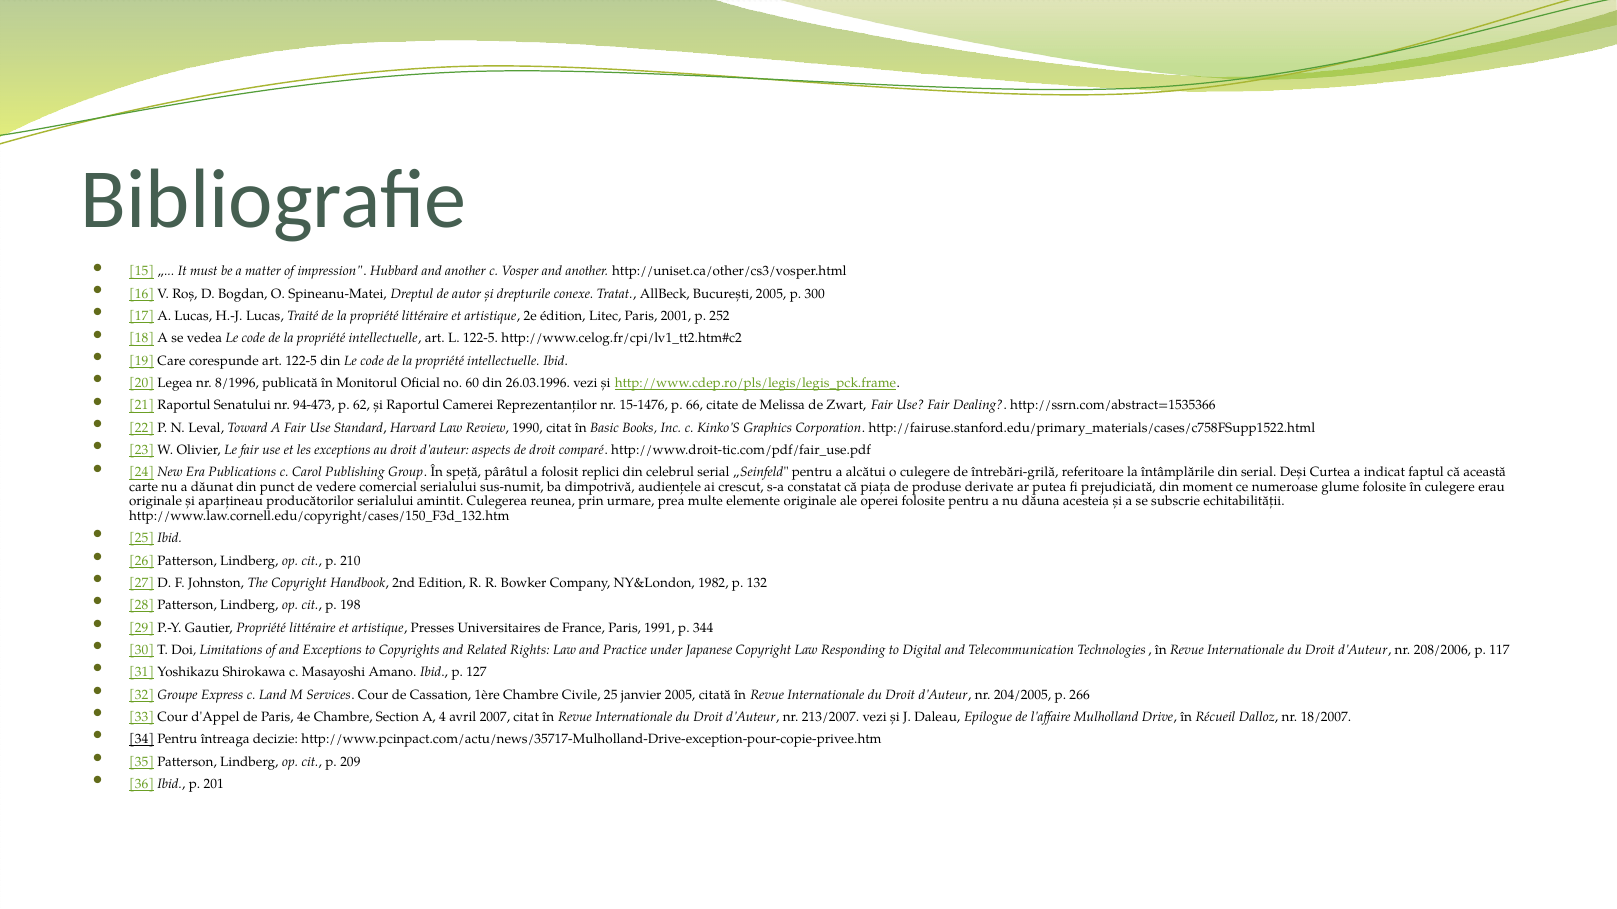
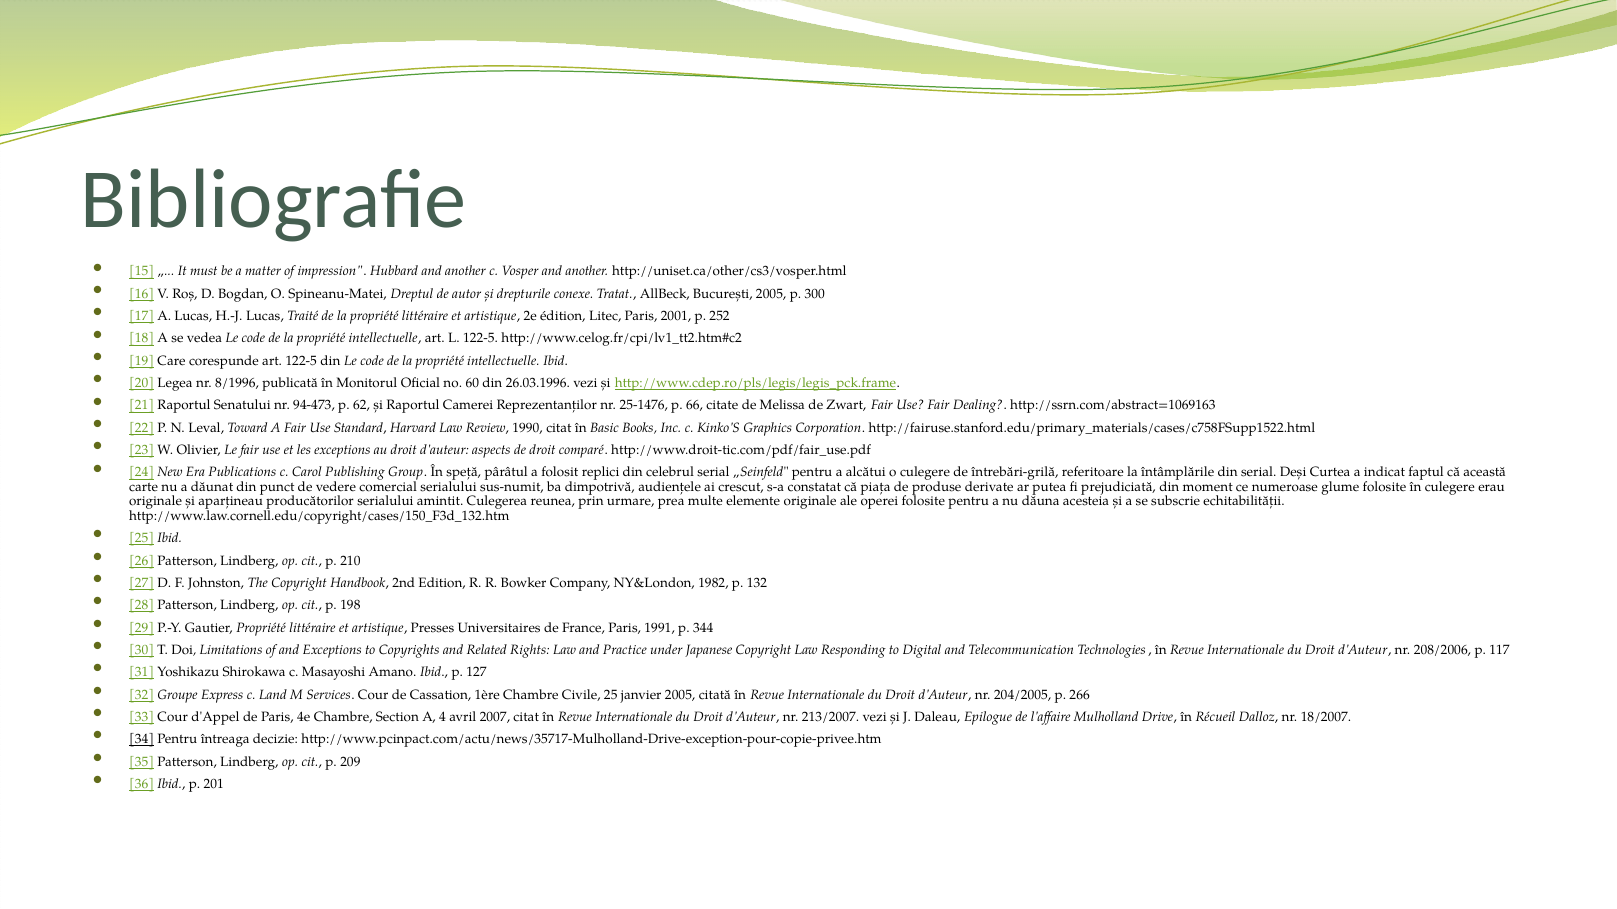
15-1476: 15-1476 -> 25-1476
http://ssrn.com/abstract=1535366: http://ssrn.com/abstract=1535366 -> http://ssrn.com/abstract=1069163
